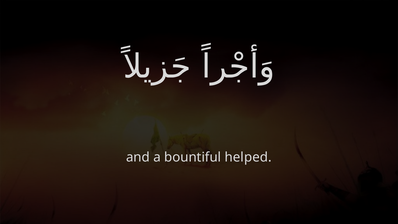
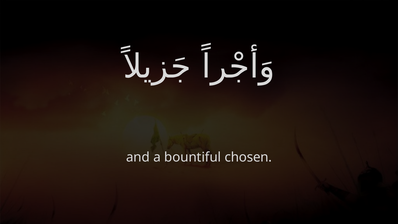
helped: helped -> chosen
